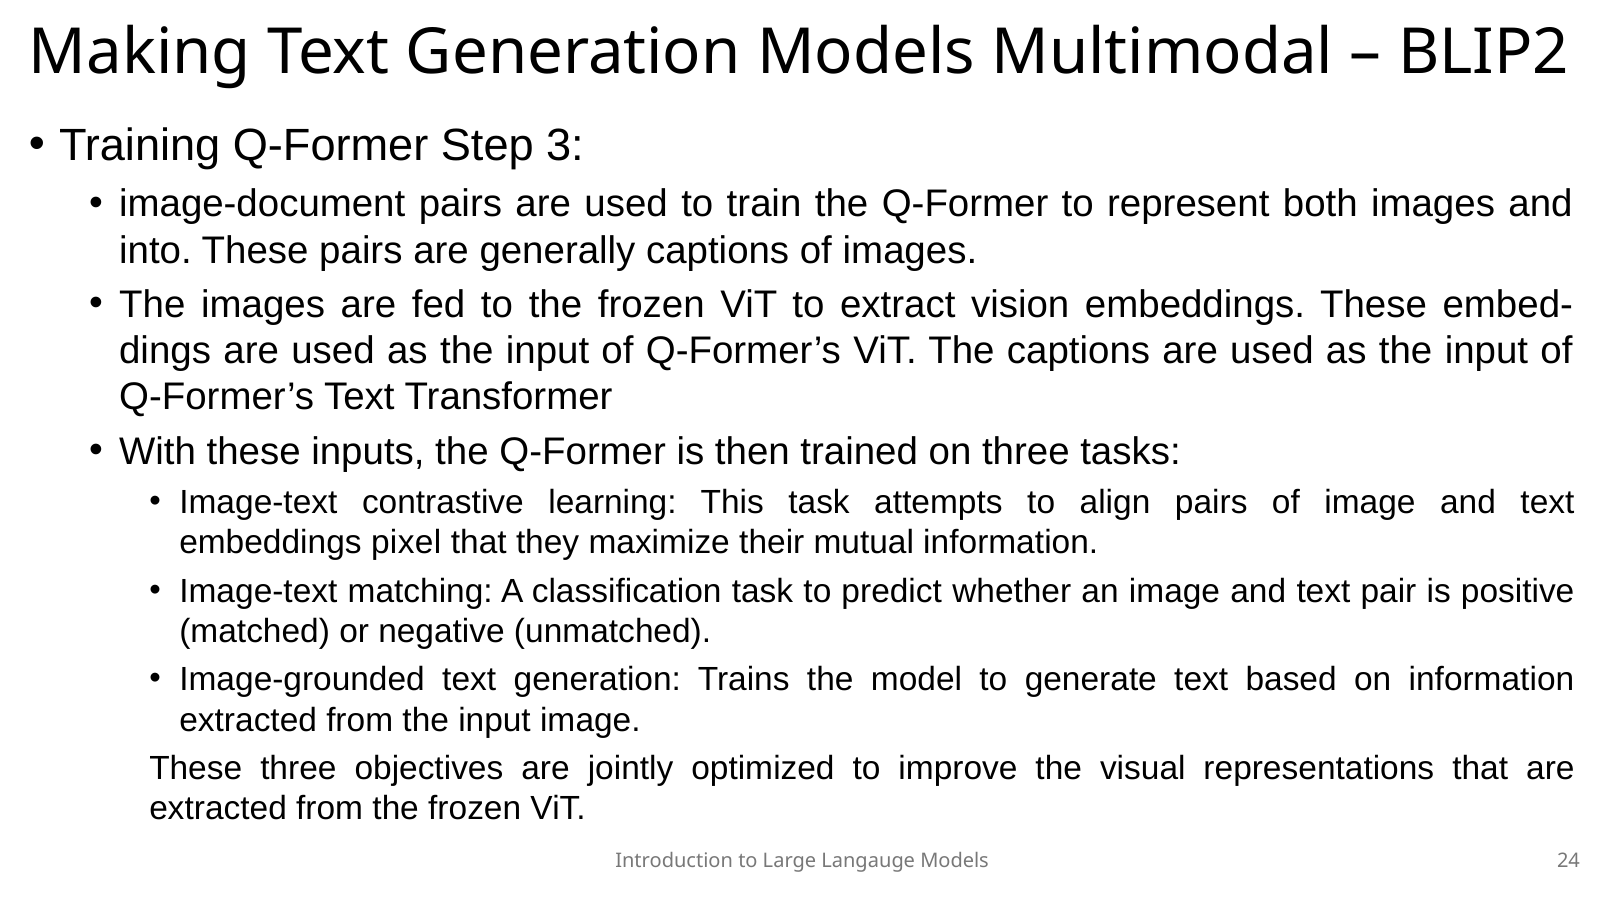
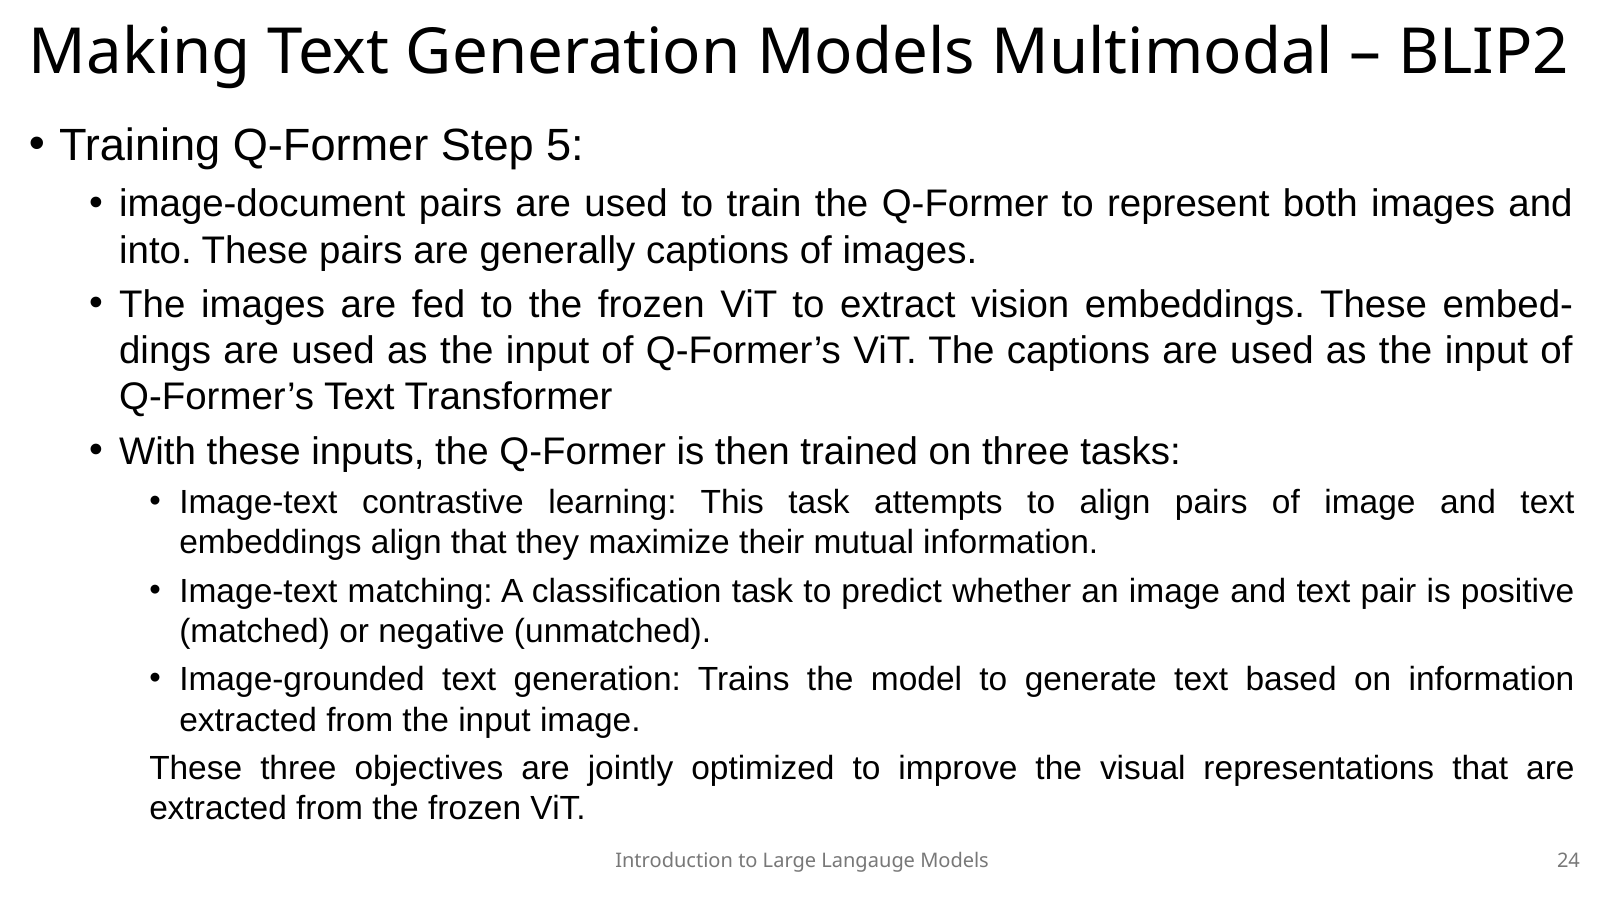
3: 3 -> 5
embeddings pixel: pixel -> align
